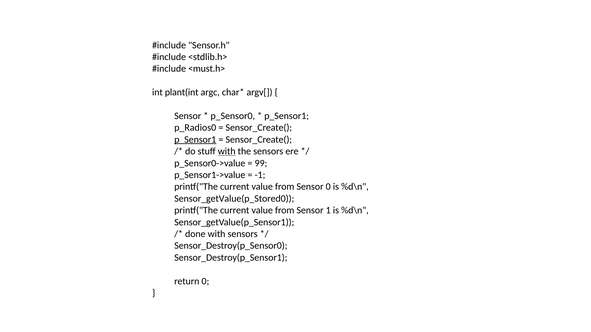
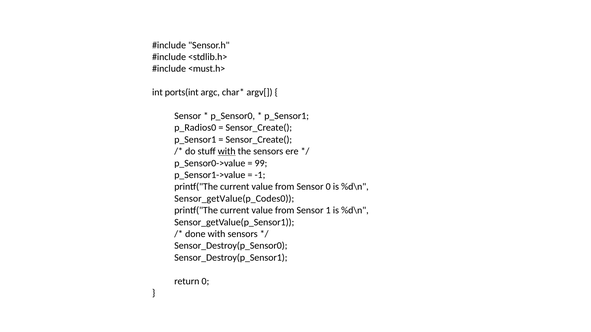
plant(int: plant(int -> ports(int
p_Sensor1 at (195, 140) underline: present -> none
Sensor_getValue(p_Stored0: Sensor_getValue(p_Stored0 -> Sensor_getValue(p_Codes0
